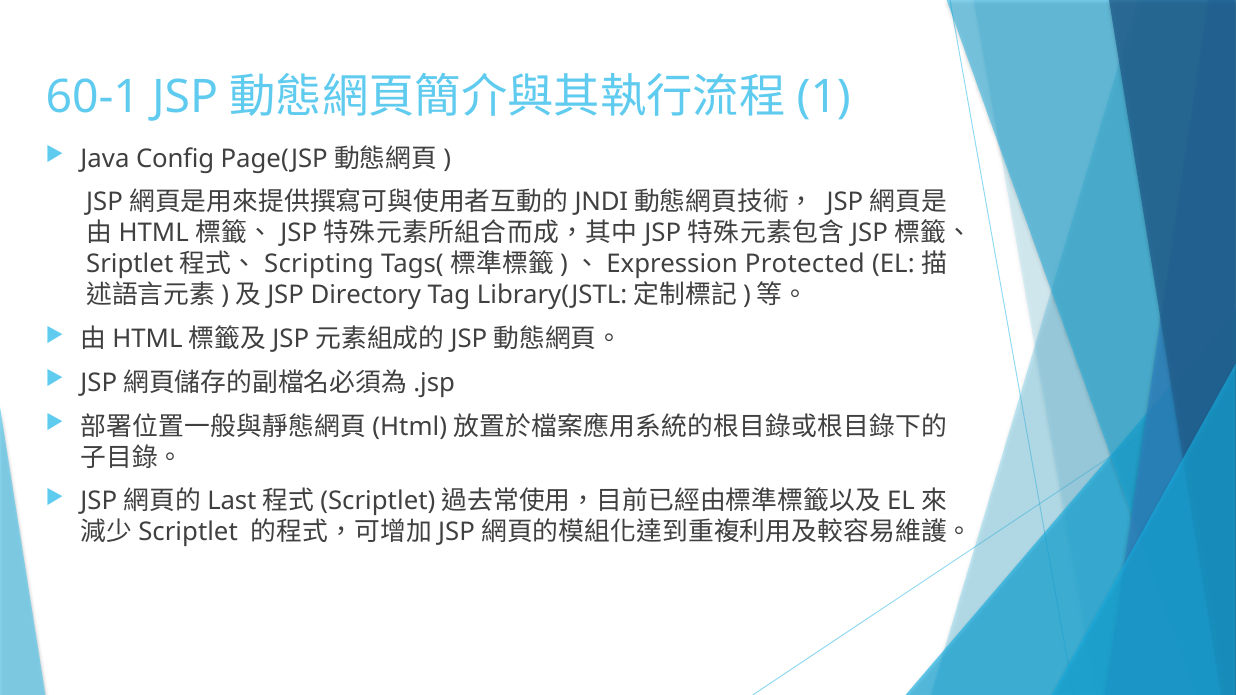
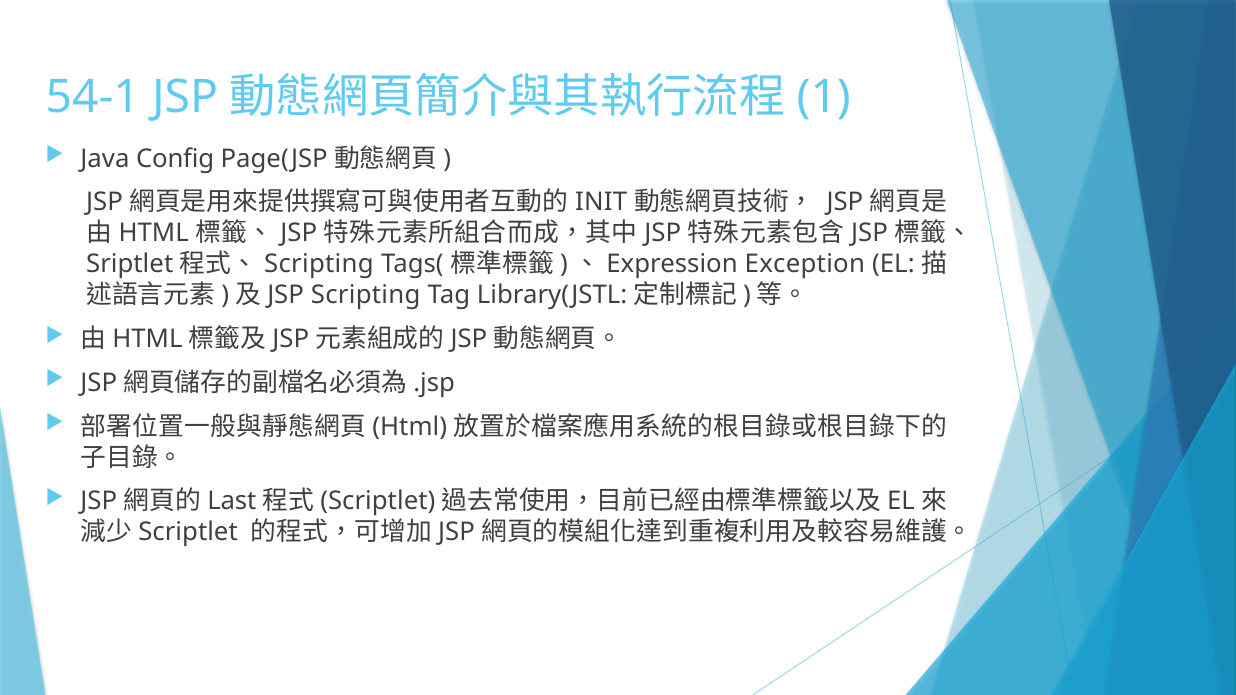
60-1: 60-1 -> 54-1
JNDI: JNDI -> INIT
Protected: Protected -> Exception
Directory at (366, 295): Directory -> Scripting
